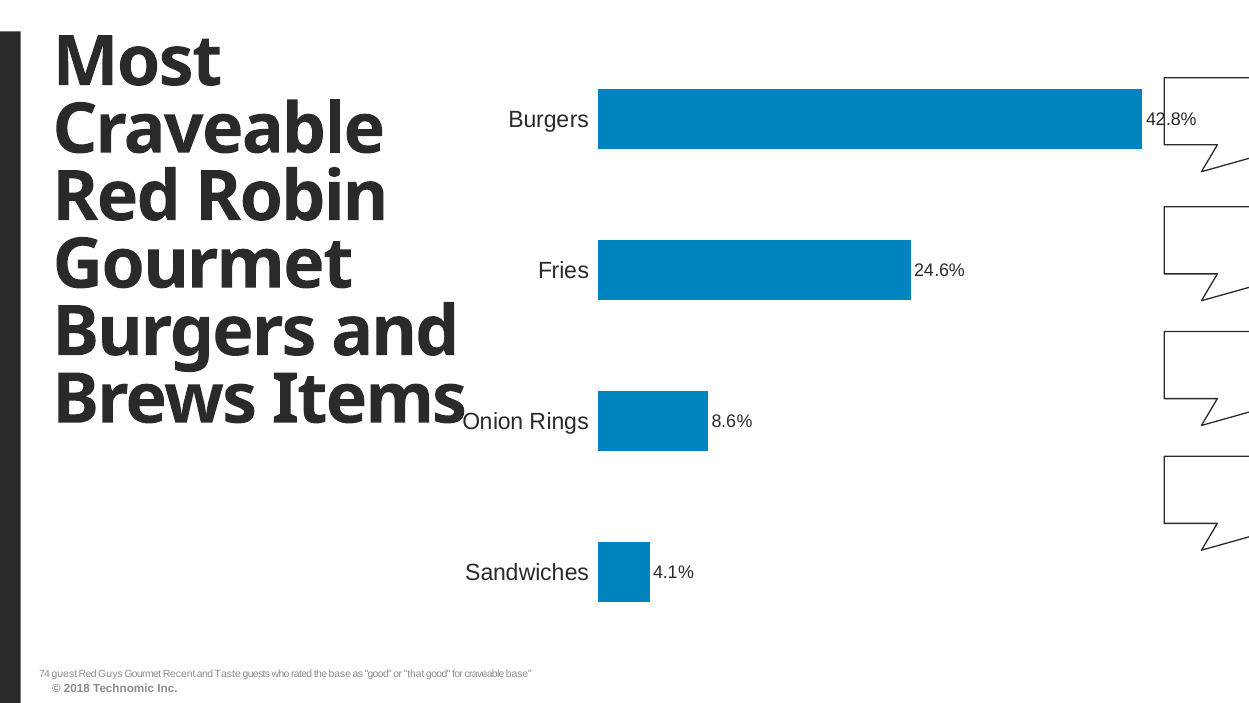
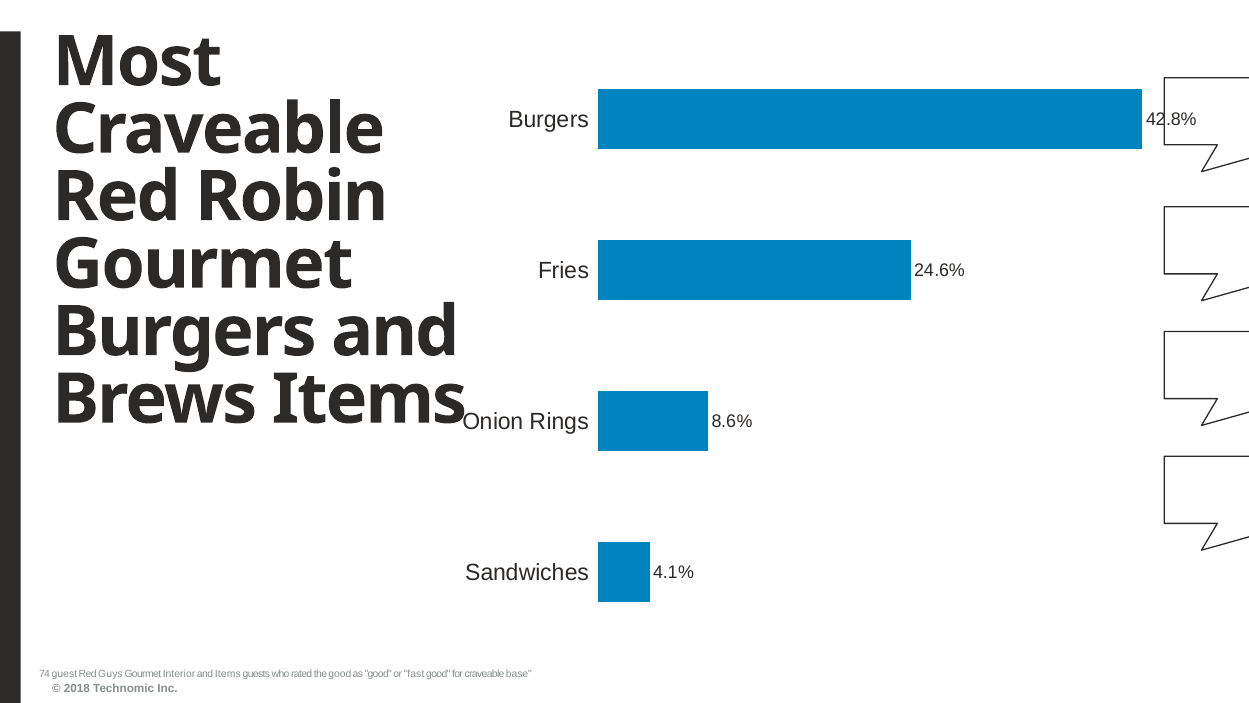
Recent: Recent -> Interior
and Taste: Taste -> Items
the base: base -> good
that: that -> fast
